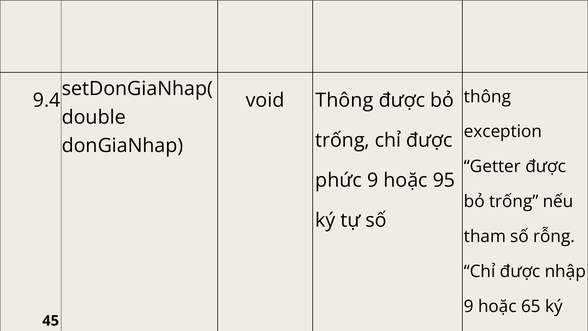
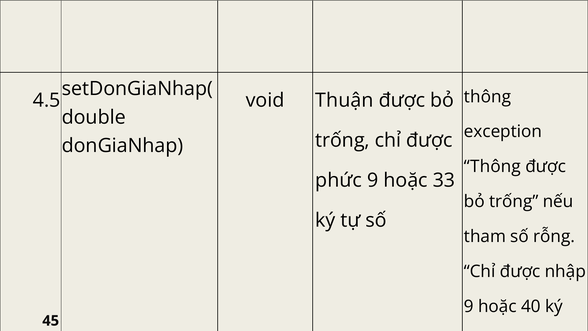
9.4: 9.4 -> 4.5
void Thông: Thông -> Thuận
Getter at (492, 167): Getter -> Thông
95: 95 -> 33
65: 65 -> 40
